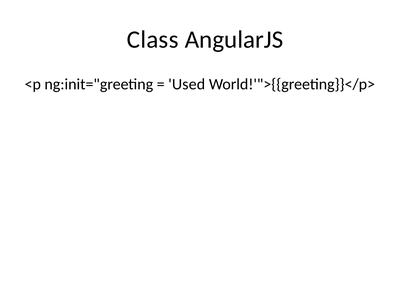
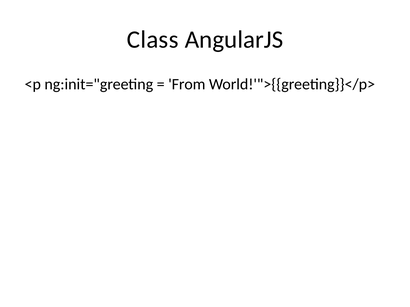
Used: Used -> From
